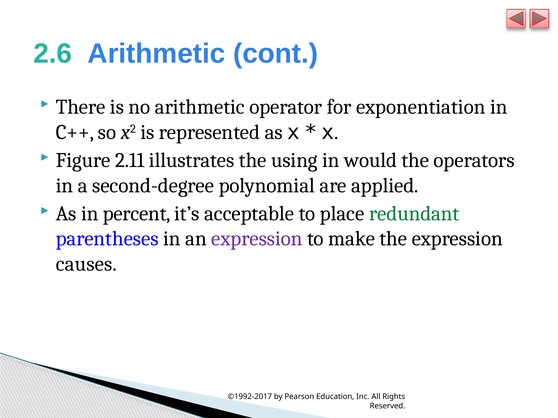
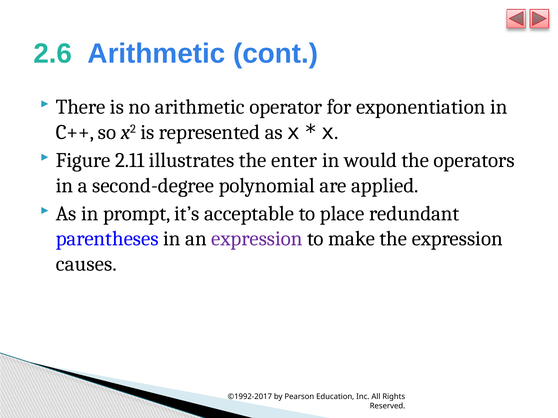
using: using -> enter
percent: percent -> prompt
redundant colour: green -> black
